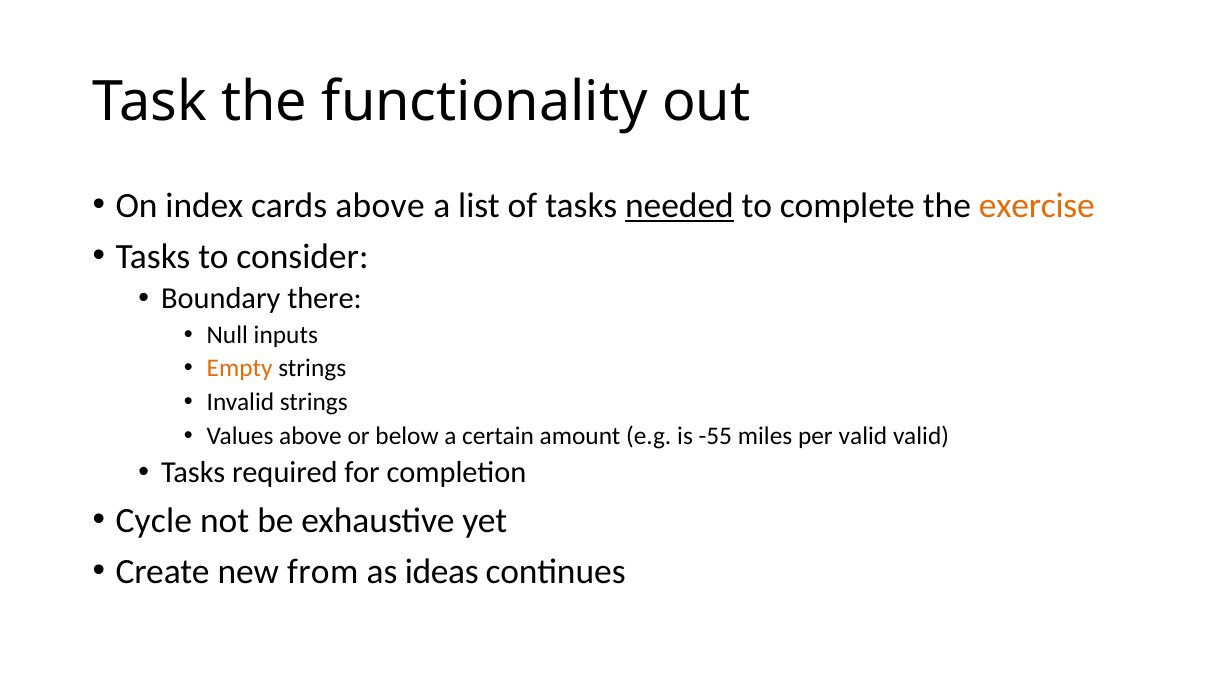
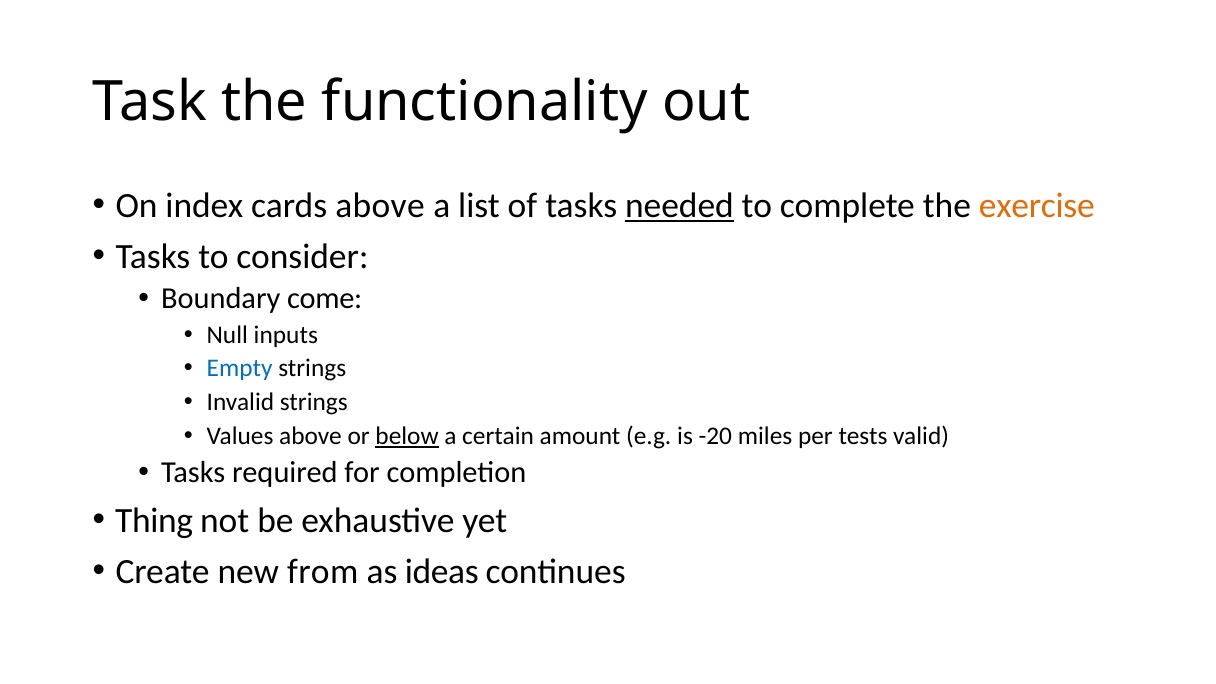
there: there -> come
Empty colour: orange -> blue
below underline: none -> present
-55: -55 -> -20
per valid: valid -> tests
Cycle: Cycle -> Thing
